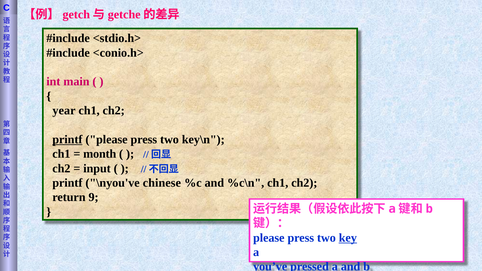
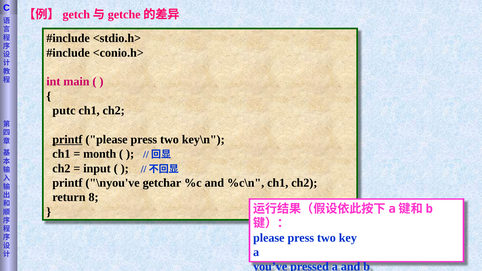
year: year -> putc
chinese: chinese -> getchar
9: 9 -> 8
key underline: present -> none
